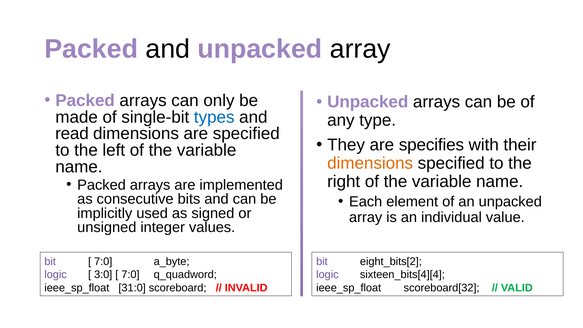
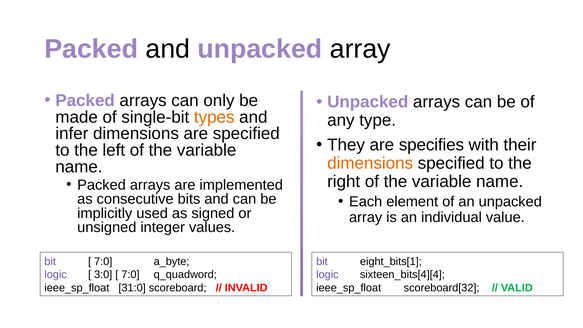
types colour: blue -> orange
read: read -> infer
eight_bits[2: eight_bits[2 -> eight_bits[1
